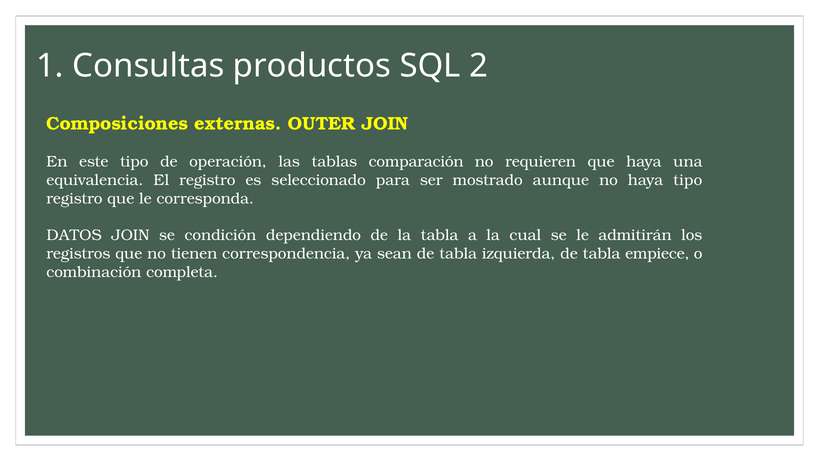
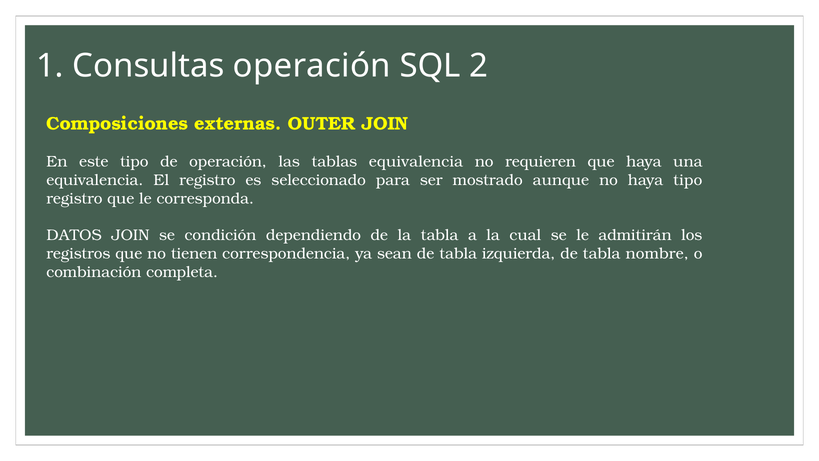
Consultas productos: productos -> operación
tablas comparación: comparación -> equivalencia
empiece: empiece -> nombre
